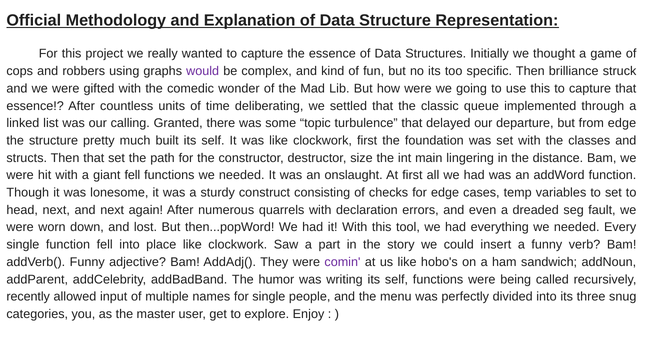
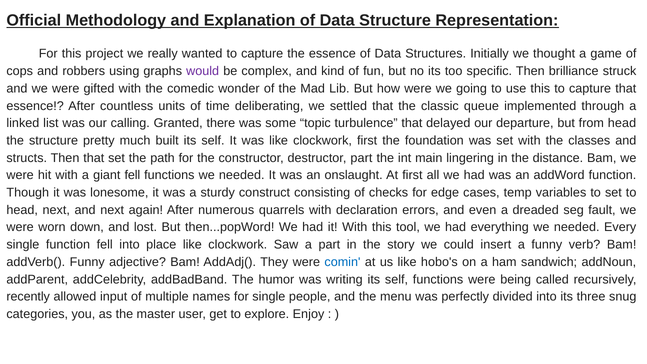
from edge: edge -> head
destructor size: size -> part
comin colour: purple -> blue
